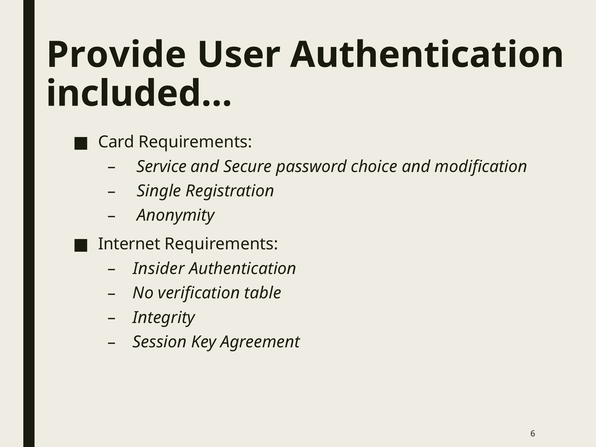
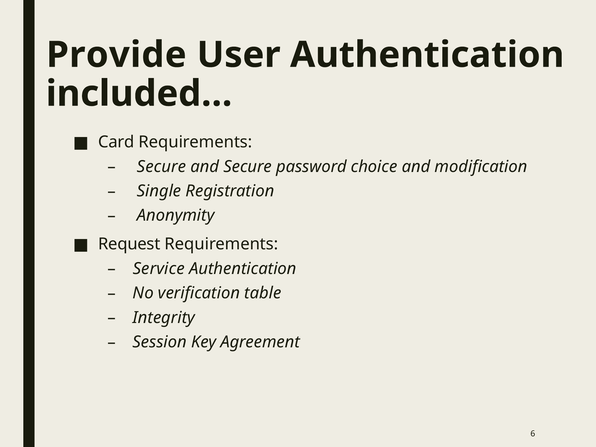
Service at (162, 167): Service -> Secure
Internet: Internet -> Request
Insider: Insider -> Service
